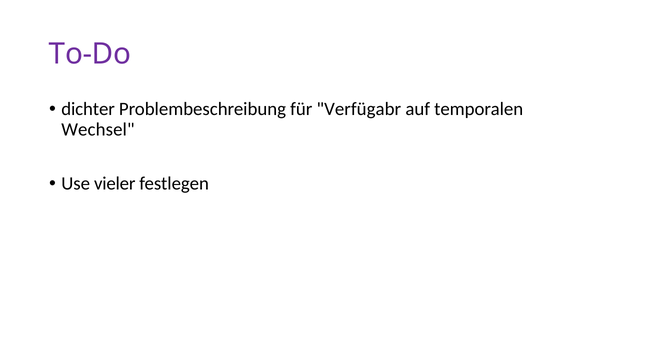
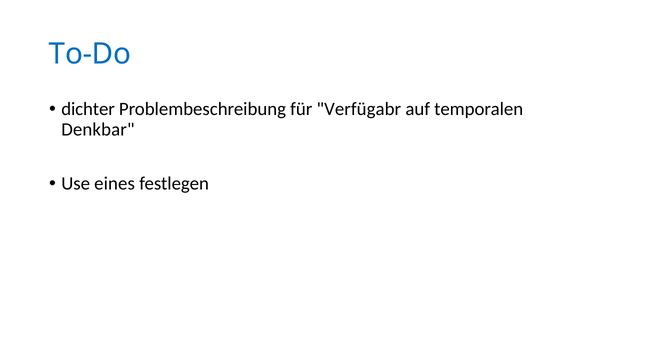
To-Do colour: purple -> blue
Wechsel: Wechsel -> Denkbar
vieler: vieler -> eines
